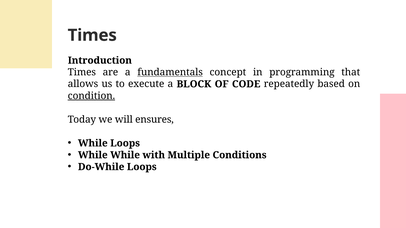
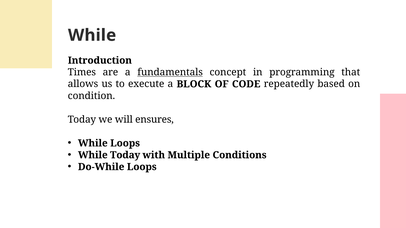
Times at (92, 35): Times -> While
condition underline: present -> none
While While: While -> Today
